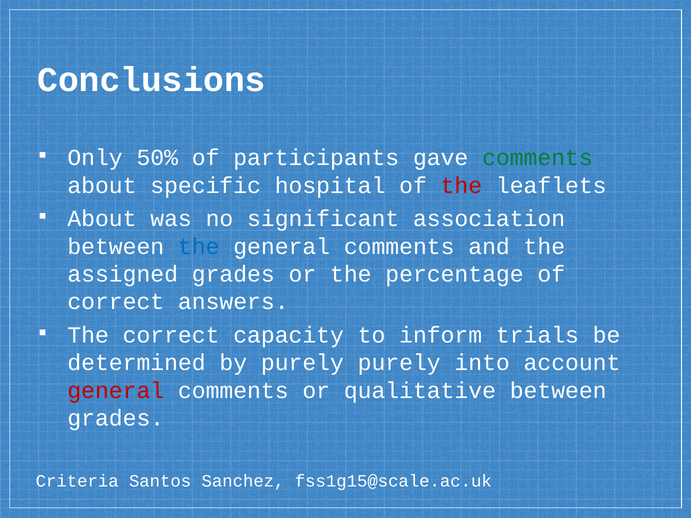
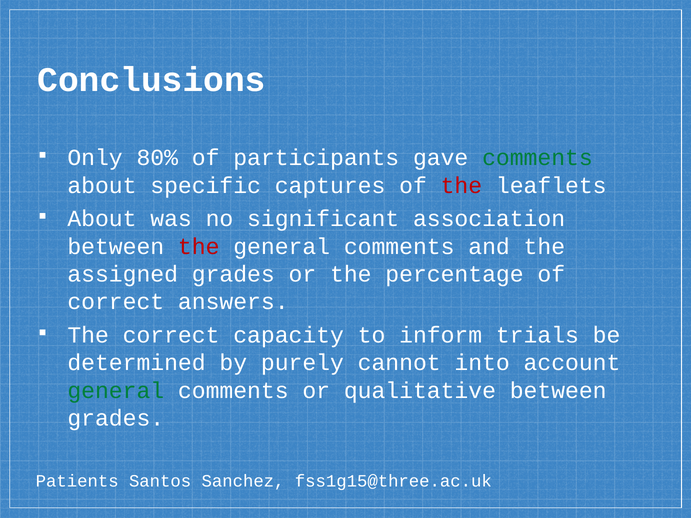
50%: 50% -> 80%
hospital: hospital -> captures
the at (199, 247) colour: blue -> red
purely purely: purely -> cannot
general at (116, 391) colour: red -> green
Criteria: Criteria -> Patients
fss1g15@scale.ac.uk: fss1g15@scale.ac.uk -> fss1g15@three.ac.uk
